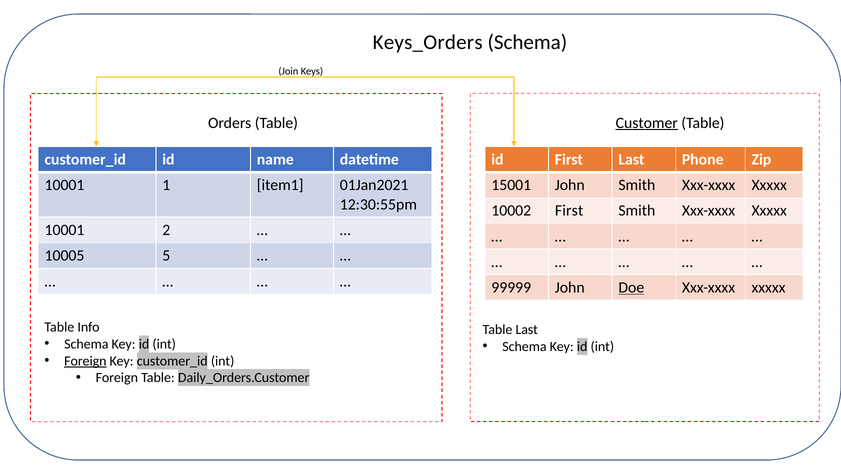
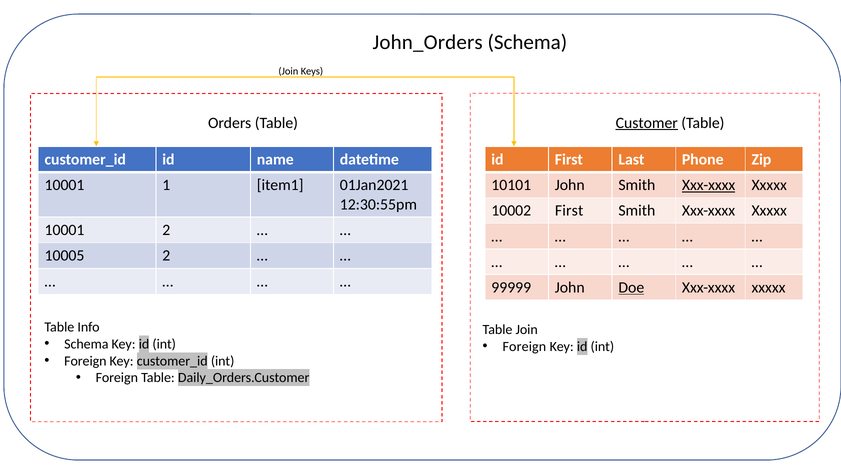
Keys_Orders: Keys_Orders -> John_Orders
15001: 15001 -> 10101
Xxx-xxxx at (709, 185) underline: none -> present
10005 5: 5 -> 2
Table Last: Last -> Join
Schema at (524, 347): Schema -> Foreign
Foreign at (85, 361) underline: present -> none
